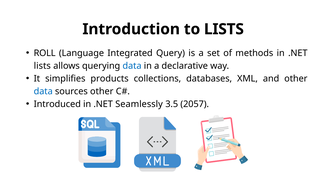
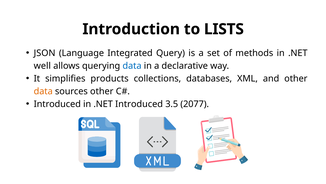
ROLL: ROLL -> JSON
lists at (42, 66): lists -> well
data at (43, 91) colour: blue -> orange
.NET Seamlessly: Seamlessly -> Introduced
2057: 2057 -> 2077
